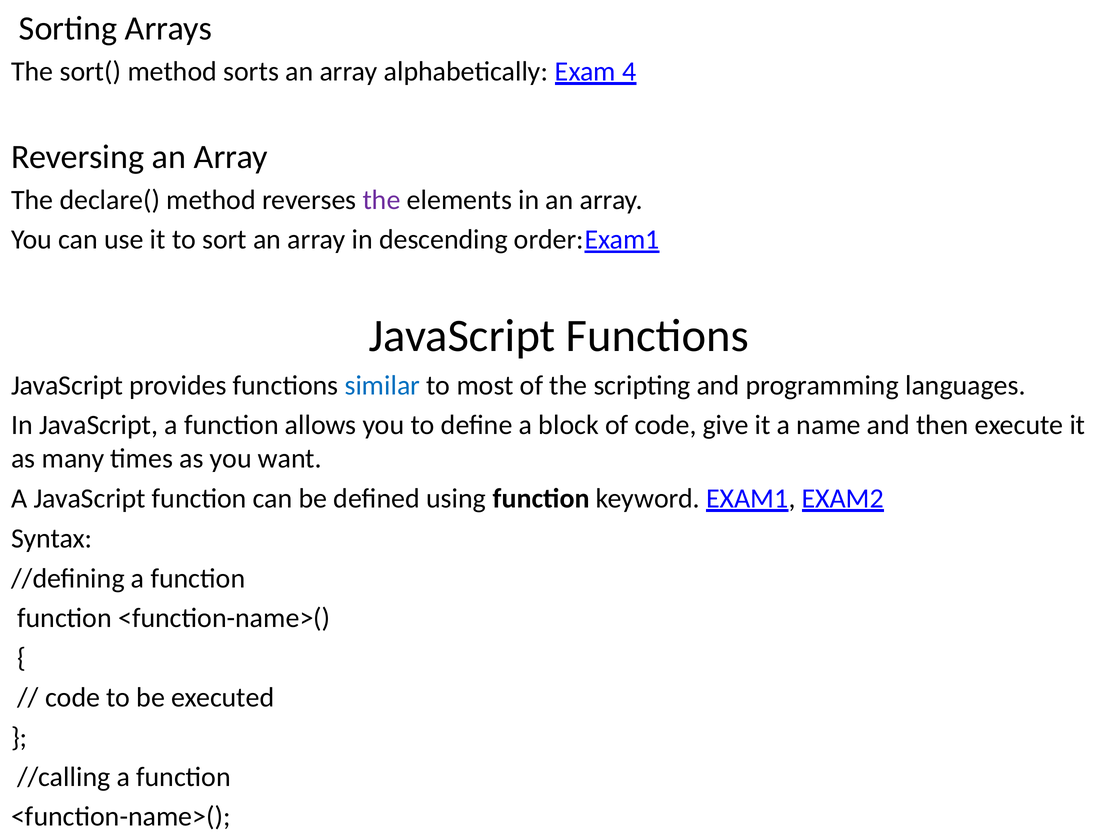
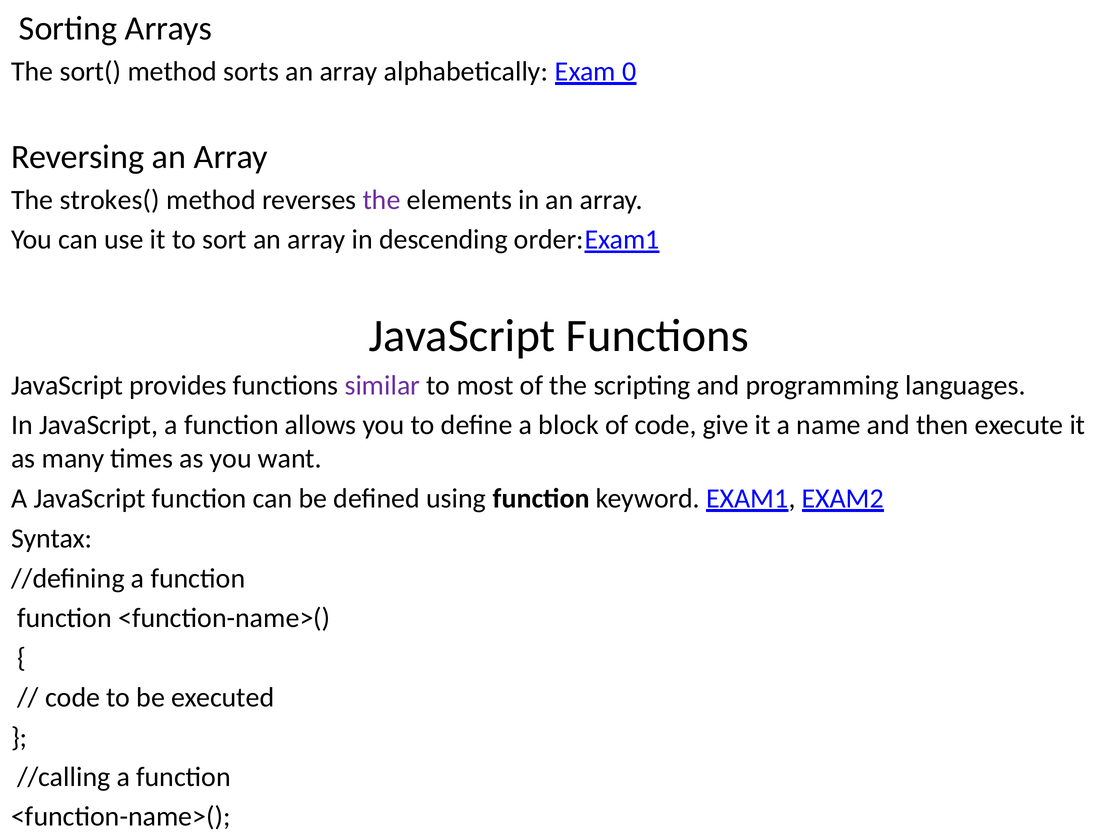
4: 4 -> 0
declare(: declare( -> strokes(
similar colour: blue -> purple
